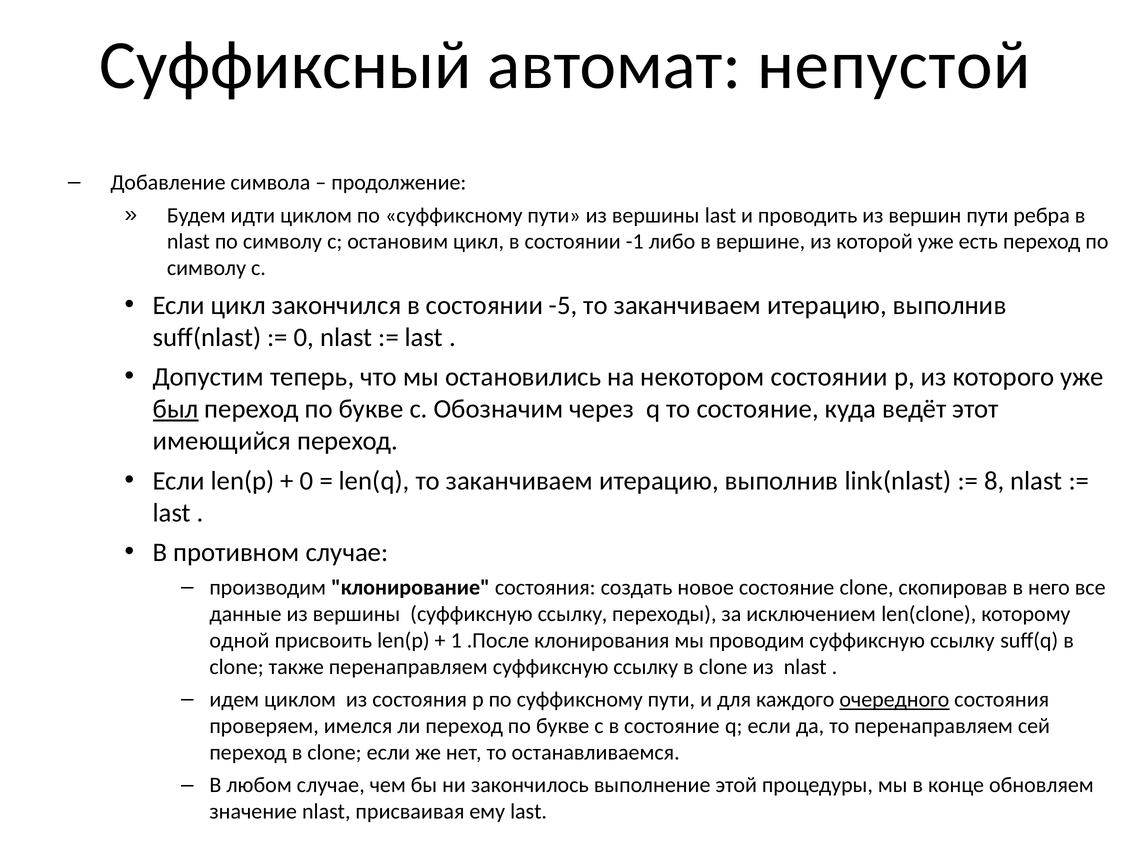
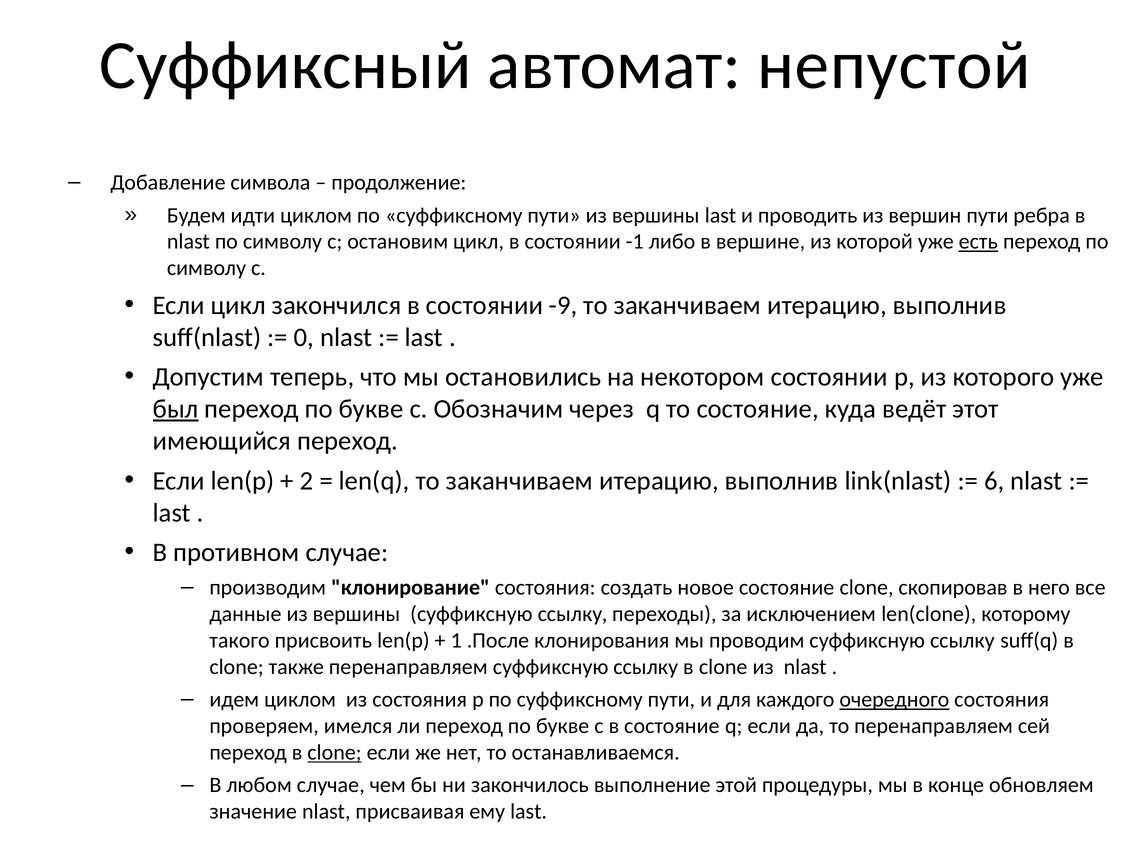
есть underline: none -> present
-5: -5 -> -9
0 at (307, 481): 0 -> 2
8: 8 -> 6
одной: одной -> такого
clone at (334, 753) underline: none -> present
